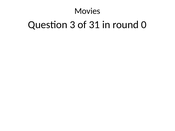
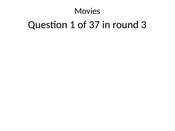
3: 3 -> 1
31: 31 -> 37
0: 0 -> 3
